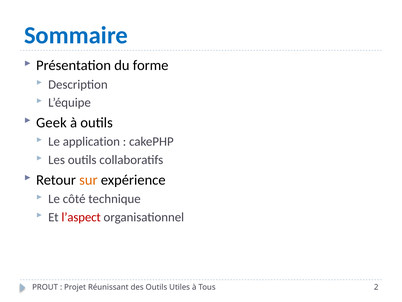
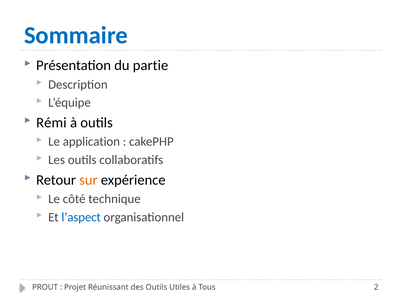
forme: forme -> partie
Geek: Geek -> Rémi
l’aspect colour: red -> blue
